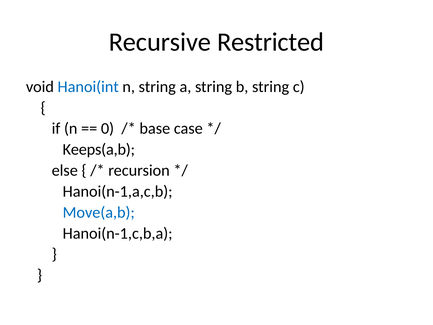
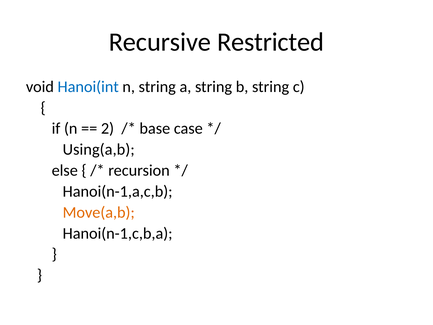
0: 0 -> 2
Keeps(a,b: Keeps(a,b -> Using(a,b
Move(a,b colour: blue -> orange
